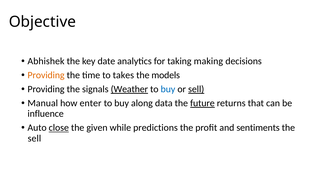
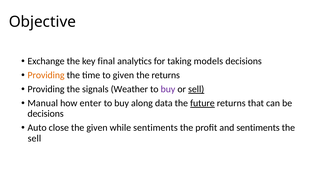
Abhishek: Abhishek -> Exchange
date: date -> final
making: making -> models
to takes: takes -> given
the models: models -> returns
Weather underline: present -> none
buy at (168, 89) colour: blue -> purple
influence at (46, 114): influence -> decisions
close underline: present -> none
while predictions: predictions -> sentiments
